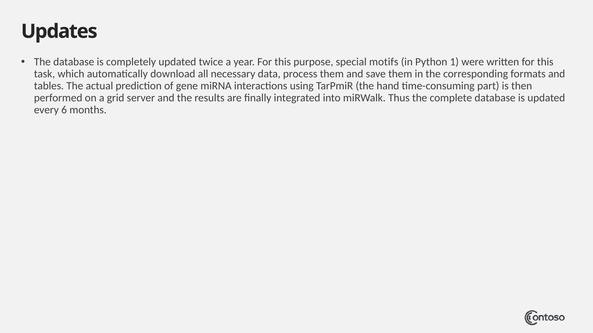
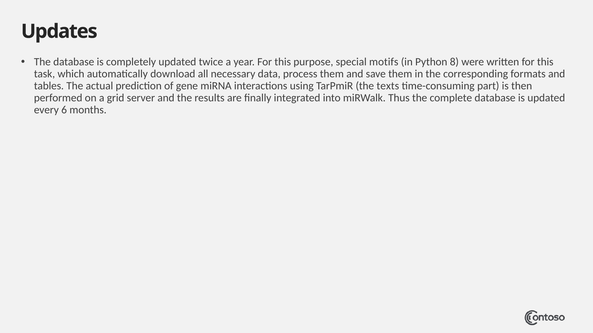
1: 1 -> 8
hand: hand -> texts
